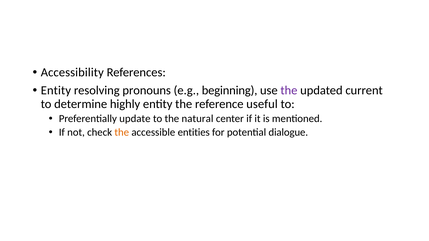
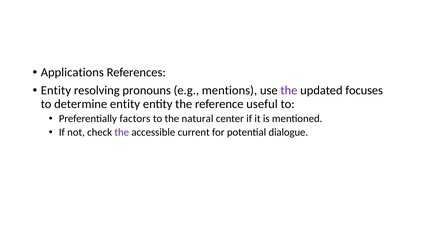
Accessibility: Accessibility -> Applications
beginning: beginning -> mentions
current: current -> focuses
determine highly: highly -> entity
update: update -> factors
the at (122, 133) colour: orange -> purple
entities: entities -> current
